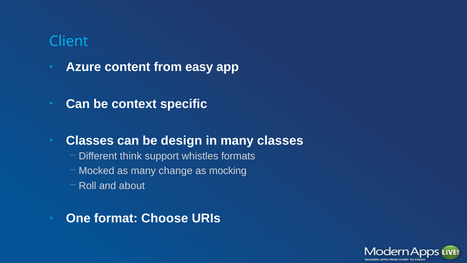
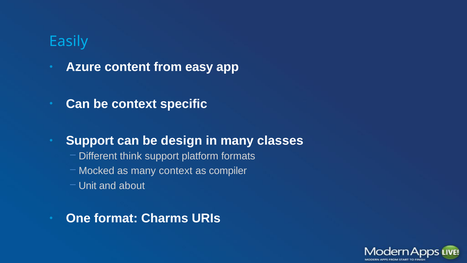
Client: Client -> Easily
Classes at (90, 140): Classes -> Support
whistles: whistles -> platform
many change: change -> context
mocking: mocking -> compiler
Roll: Roll -> Unit
Choose: Choose -> Charms
